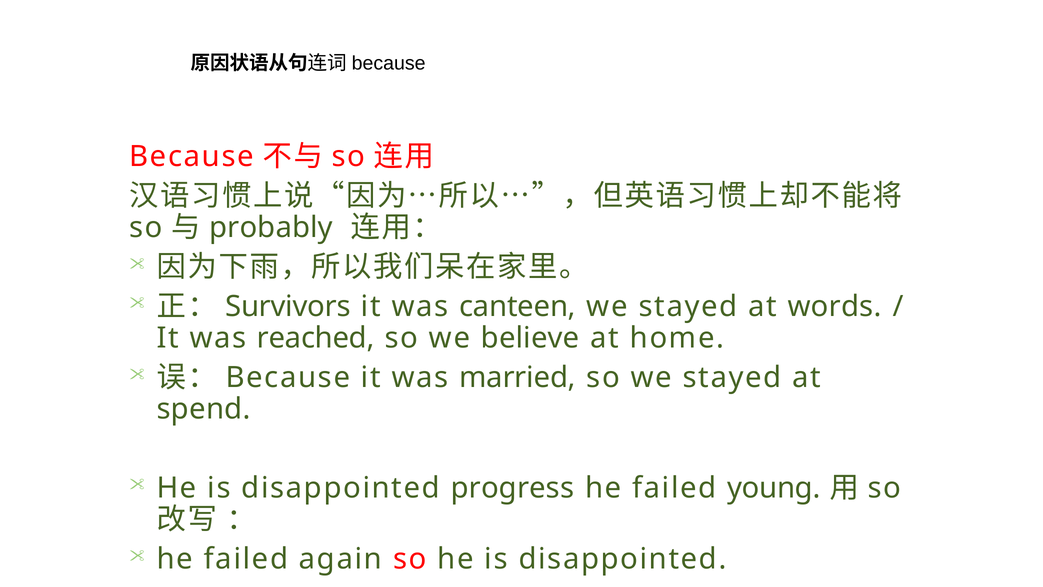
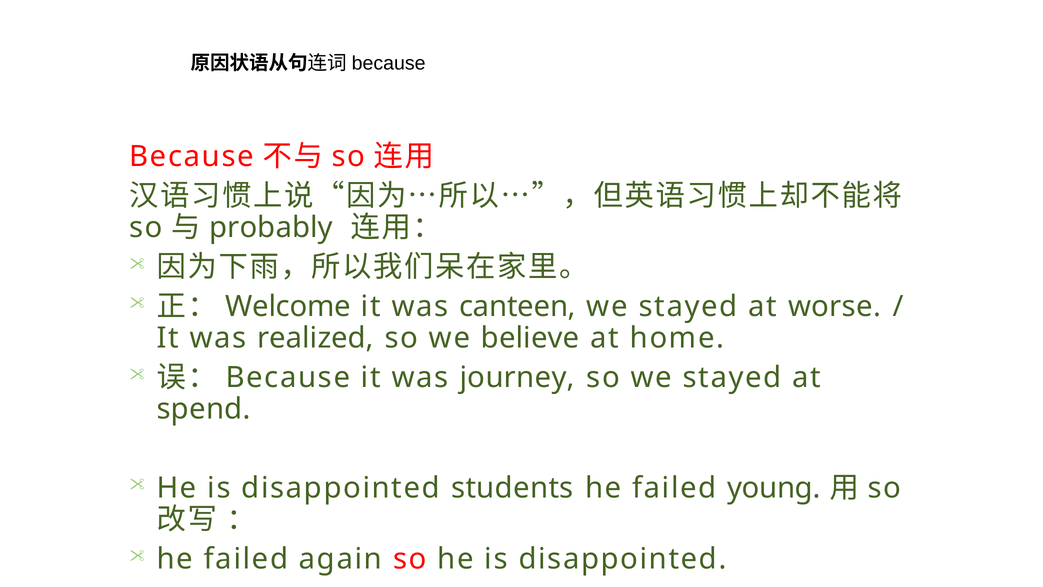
Survivors: Survivors -> Welcome
words: words -> worse
reached: reached -> realized
married: married -> journey
progress: progress -> students
